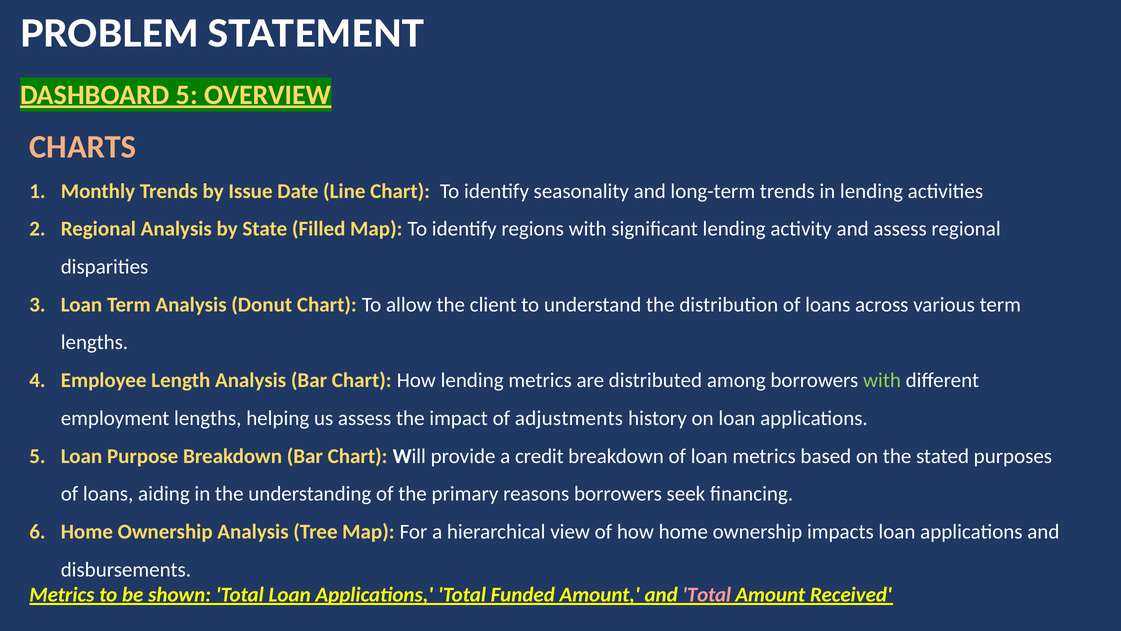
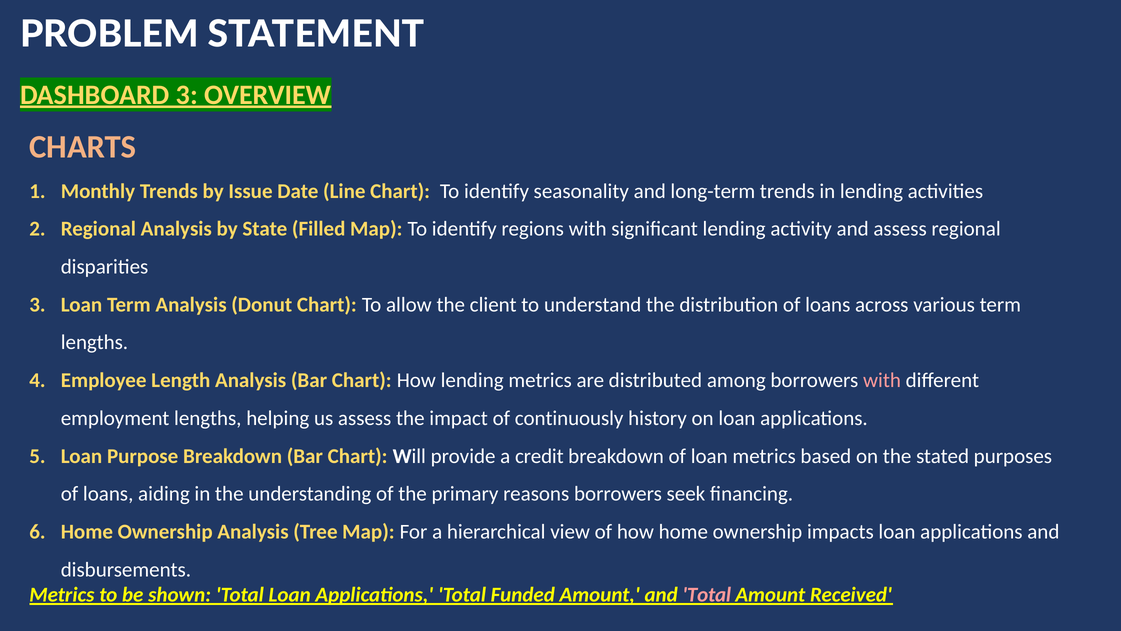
DASHBOARD 5: 5 -> 3
with at (882, 380) colour: light green -> pink
adjustments: adjustments -> continuously
